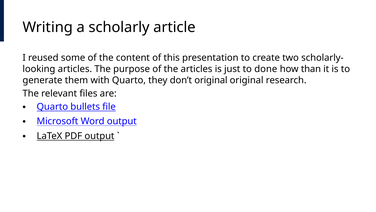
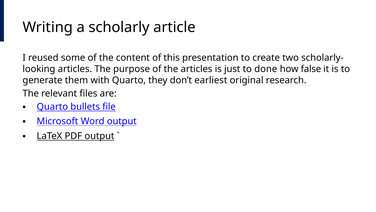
than: than -> false
don’t original: original -> earliest
